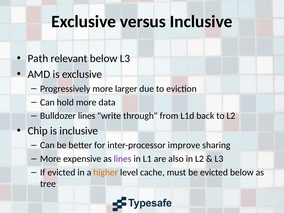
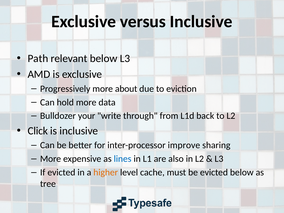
larger: larger -> about
Bulldozer lines: lines -> your
Chip: Chip -> Click
lines at (123, 159) colour: purple -> blue
